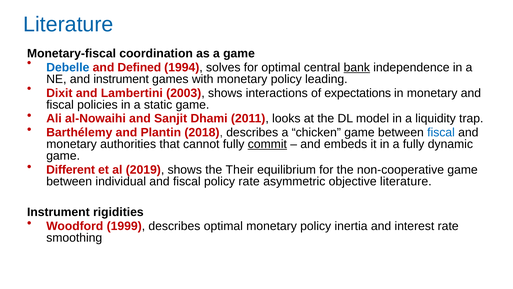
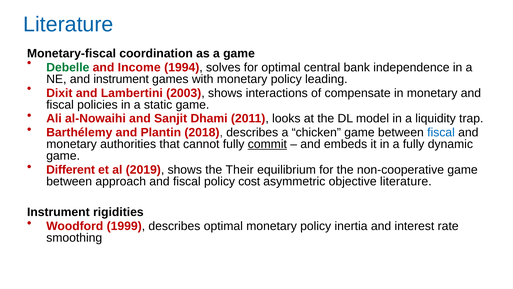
Debelle colour: blue -> green
Defined: Defined -> Income
bank underline: present -> none
expectations: expectations -> compensate
individual: individual -> approach
policy rate: rate -> cost
